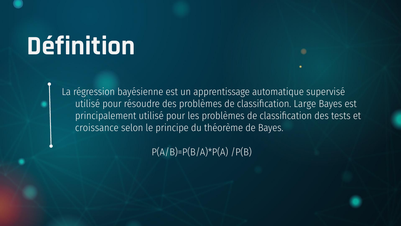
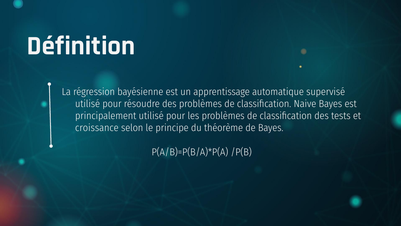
Large: Large -> Naive
